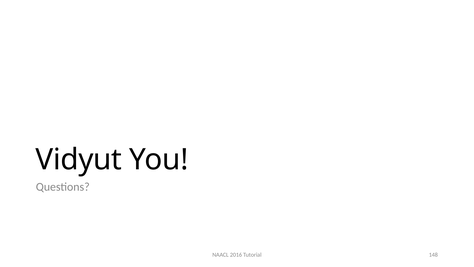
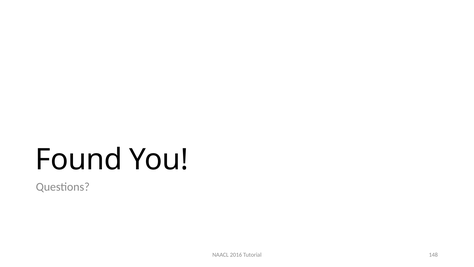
Vidyut: Vidyut -> Found
